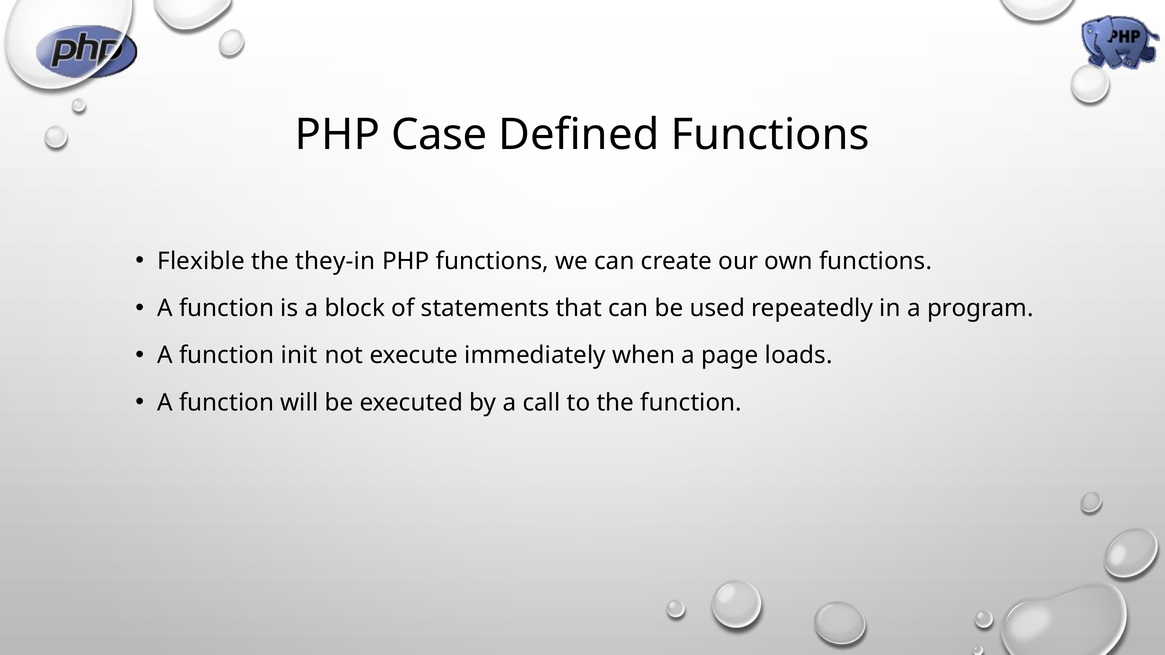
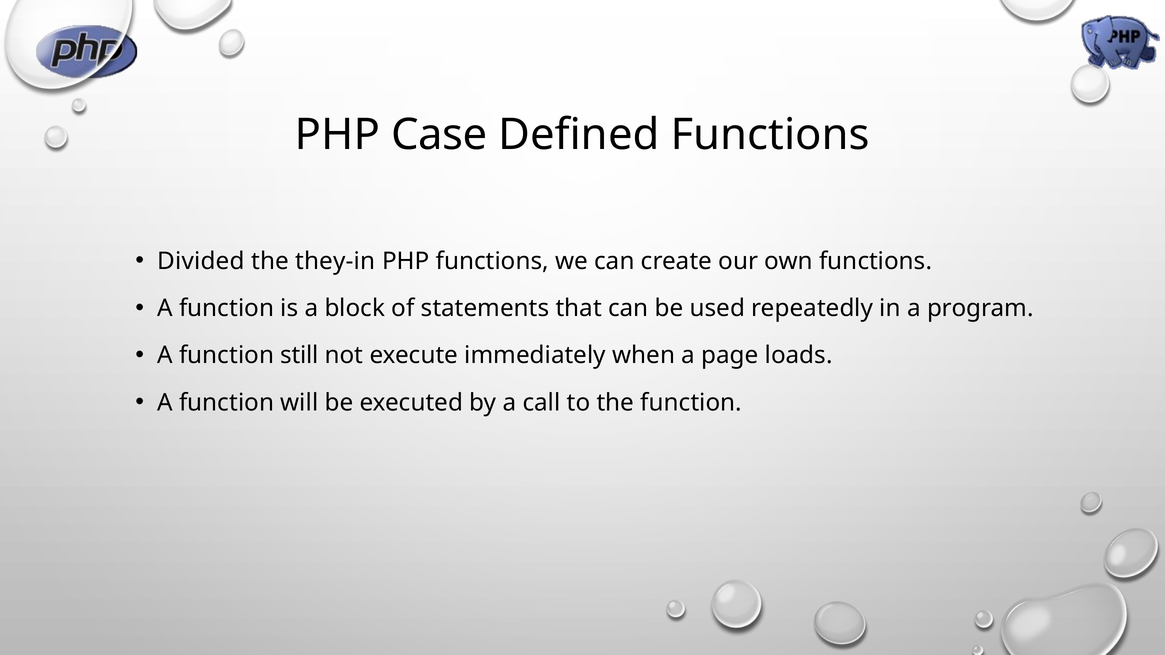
Flexible: Flexible -> Divided
init: init -> still
